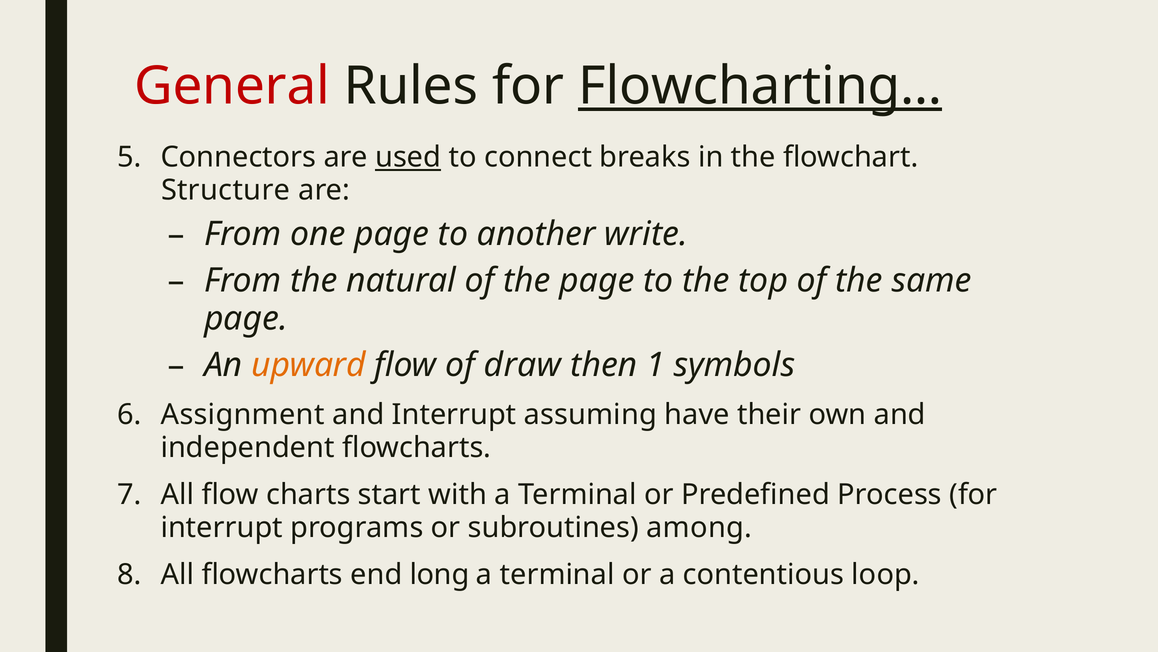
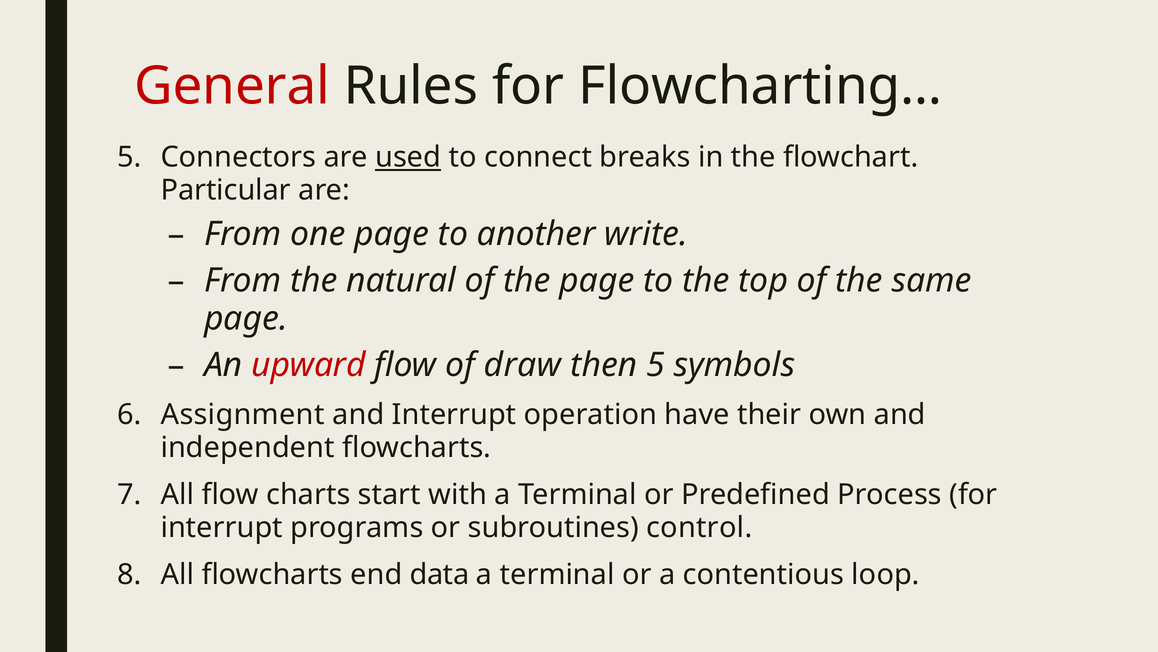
Flowcharting… underline: present -> none
Structure: Structure -> Particular
upward colour: orange -> red
then 1: 1 -> 5
assuming: assuming -> operation
among: among -> control
long: long -> data
